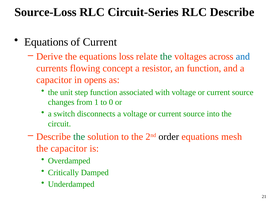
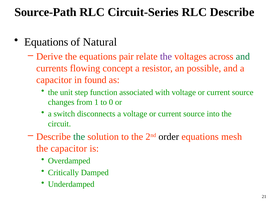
Source-Loss: Source-Loss -> Source-Path
of Current: Current -> Natural
loss: loss -> pair
the at (166, 56) colour: green -> purple
and at (243, 56) colour: blue -> green
an function: function -> possible
opens: opens -> found
